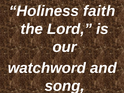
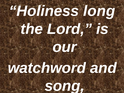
faith: faith -> long
